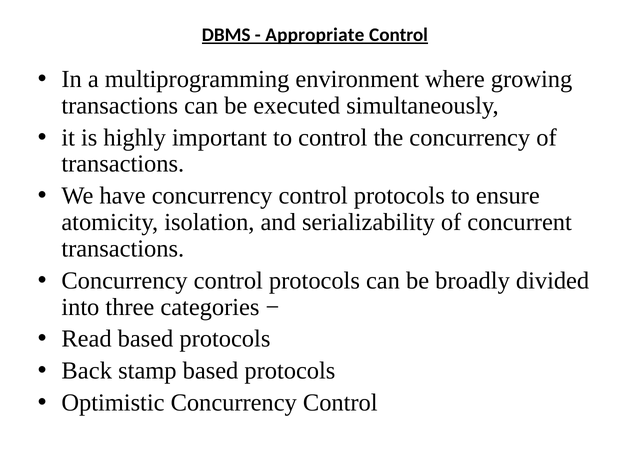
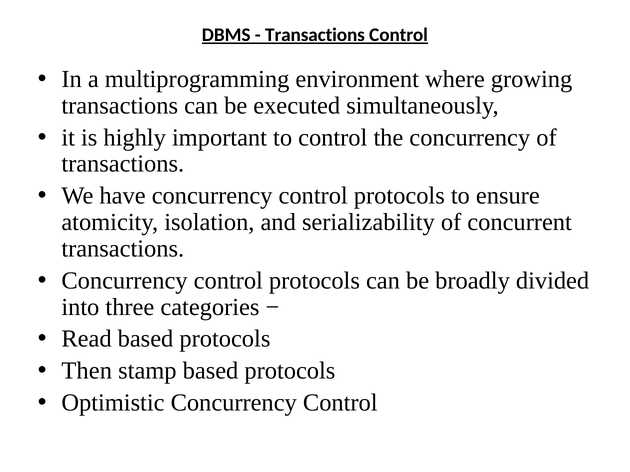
Appropriate at (315, 35): Appropriate -> Transactions
Back: Back -> Then
